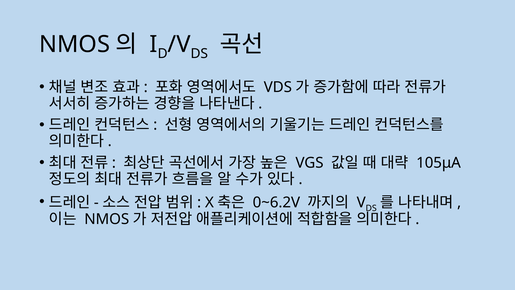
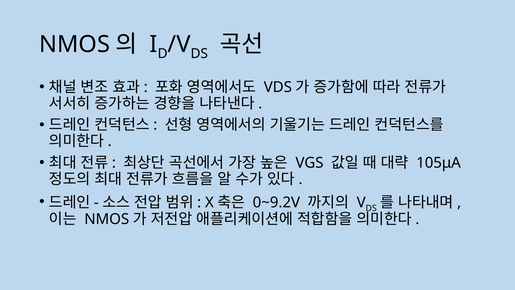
0~6.2V: 0~6.2V -> 0~9.2V
